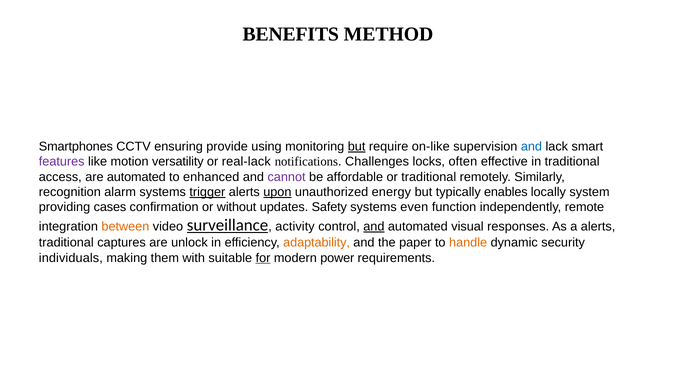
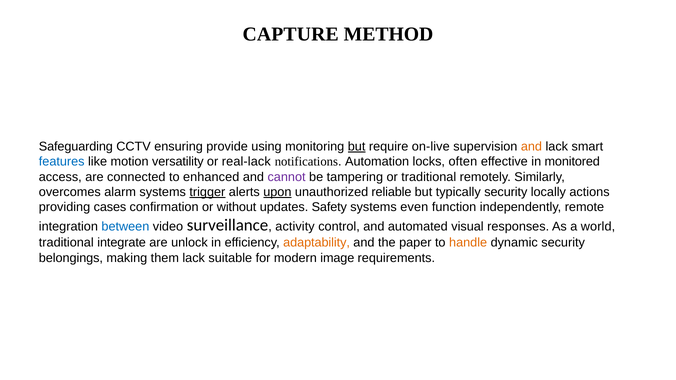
BENEFITS: BENEFITS -> CAPTURE
Smartphones: Smartphones -> Safeguarding
on-like: on-like -> on-live
and at (531, 147) colour: blue -> orange
features colour: purple -> blue
Challenges: Challenges -> Automation
in traditional: traditional -> monitored
are automated: automated -> connected
affordable: affordable -> tampering
recognition: recognition -> overcomes
energy: energy -> reliable
typically enables: enables -> security
system: system -> actions
between colour: orange -> blue
surveillance underline: present -> none
and at (374, 227) underline: present -> none
a alerts: alerts -> world
captures: captures -> integrate
individuals: individuals -> belongings
them with: with -> lack
for underline: present -> none
power: power -> image
